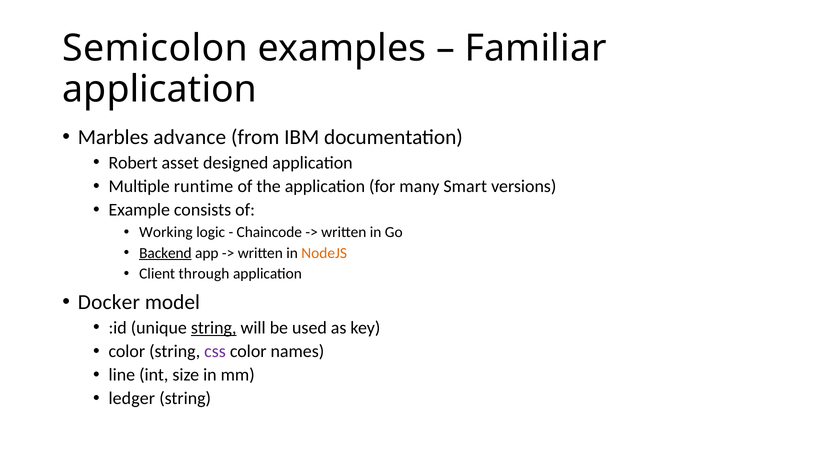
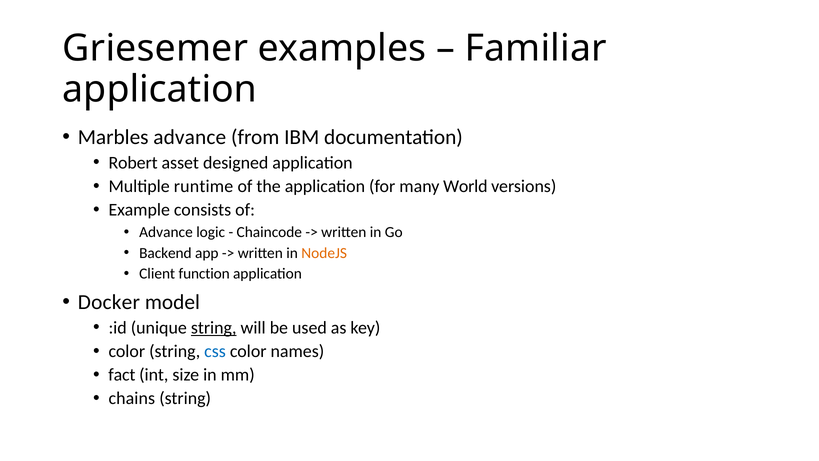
Semicolon: Semicolon -> Griesemer
Smart: Smart -> World
Working at (166, 232): Working -> Advance
Backend underline: present -> none
through: through -> function
css colour: purple -> blue
line: line -> fact
ledger: ledger -> chains
